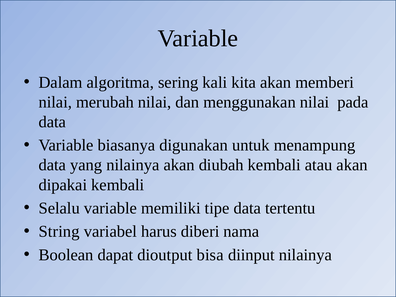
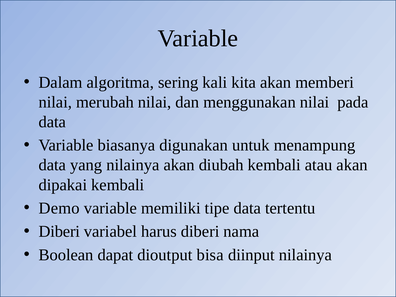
Selalu: Selalu -> Demo
String at (59, 232): String -> Diberi
